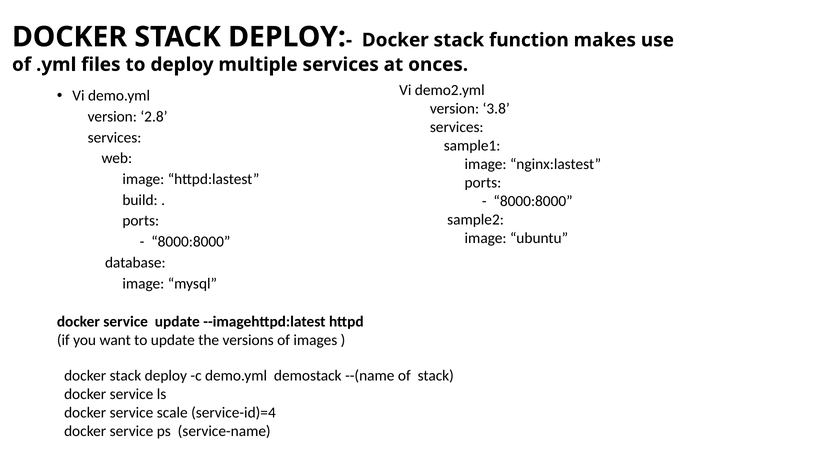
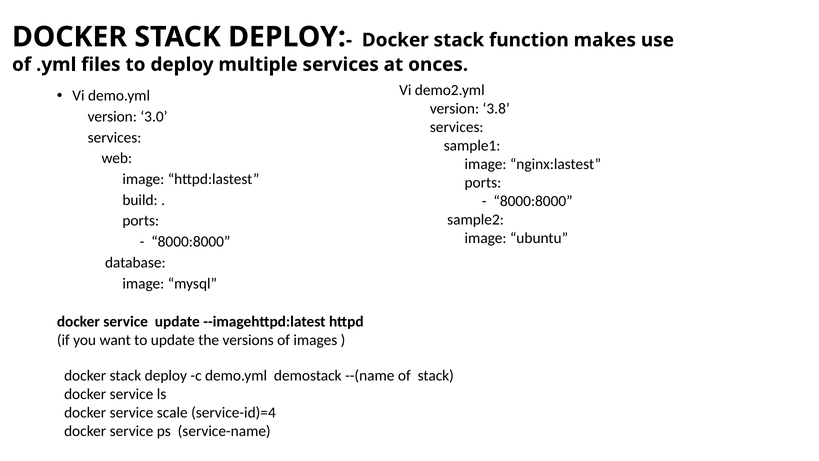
2.8: 2.8 -> 3.0
